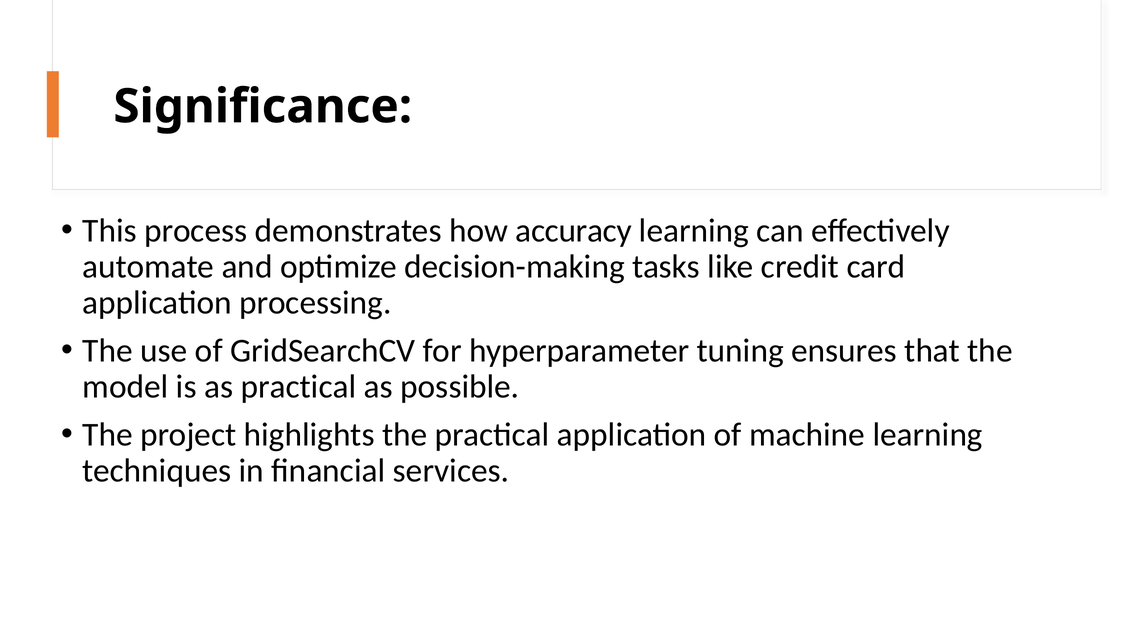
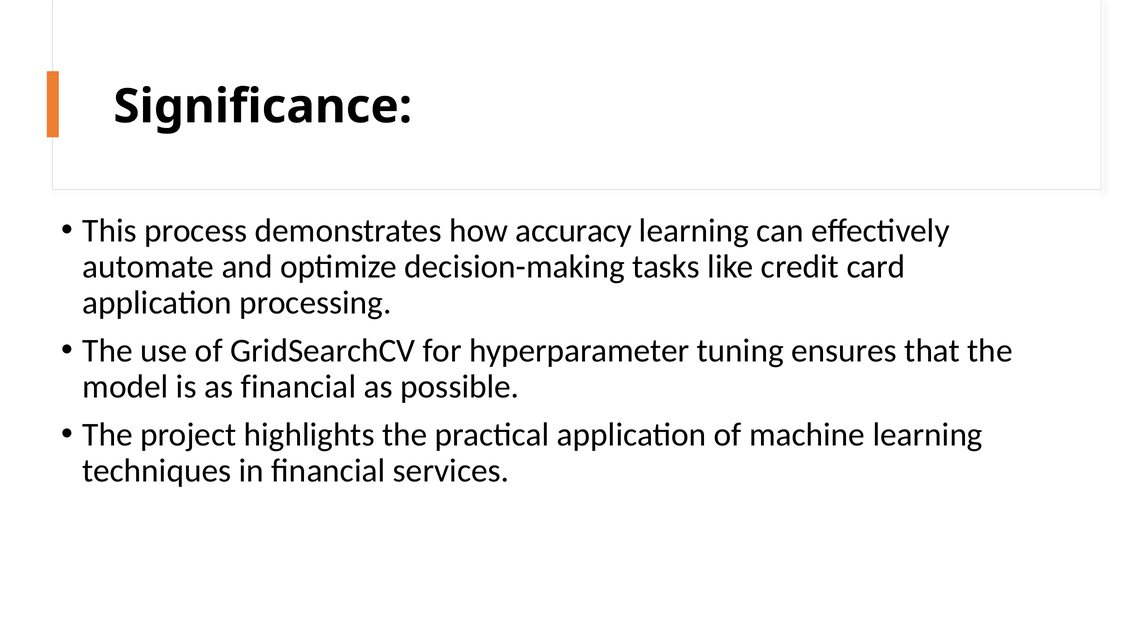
as practical: practical -> financial
